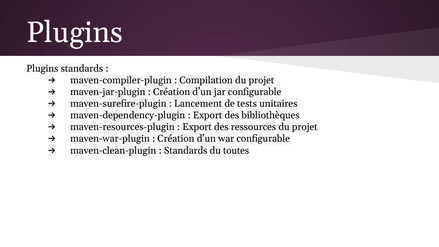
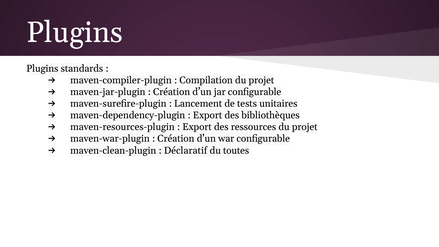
Standards at (186, 150): Standards -> Déclaratif
